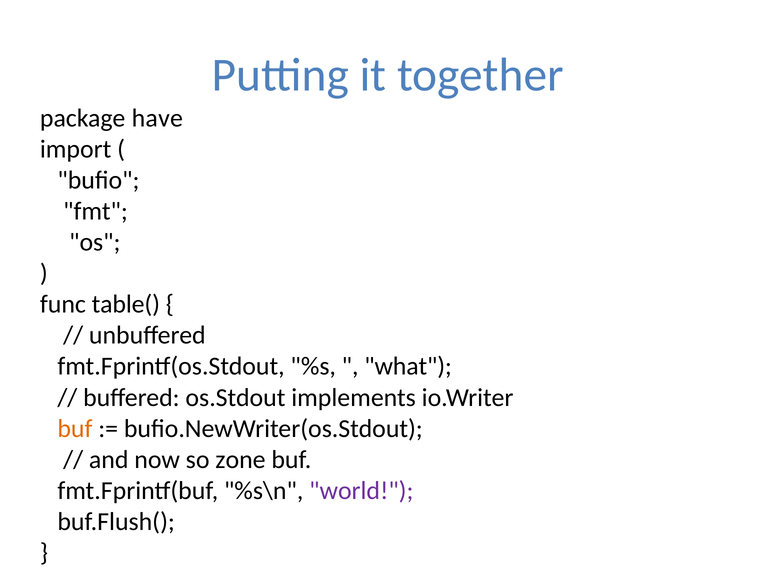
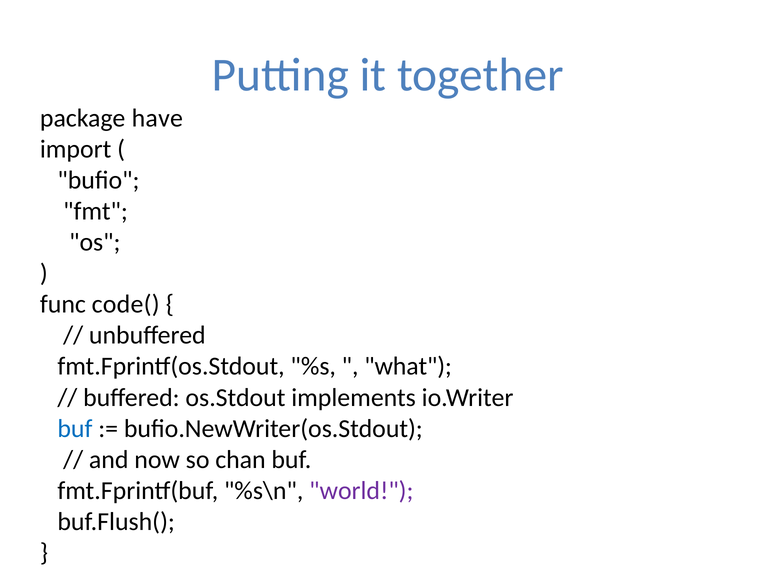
table(: table( -> code(
buf at (75, 429) colour: orange -> blue
zone: zone -> chan
